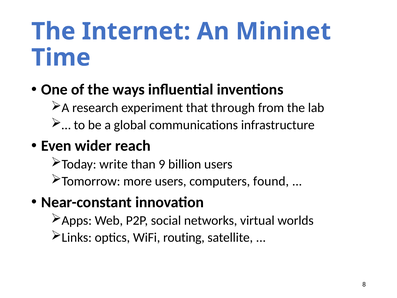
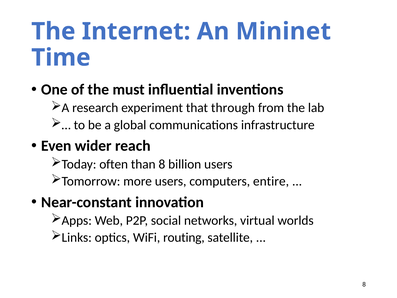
ways: ways -> must
write: write -> often
than 9: 9 -> 8
found: found -> entire
